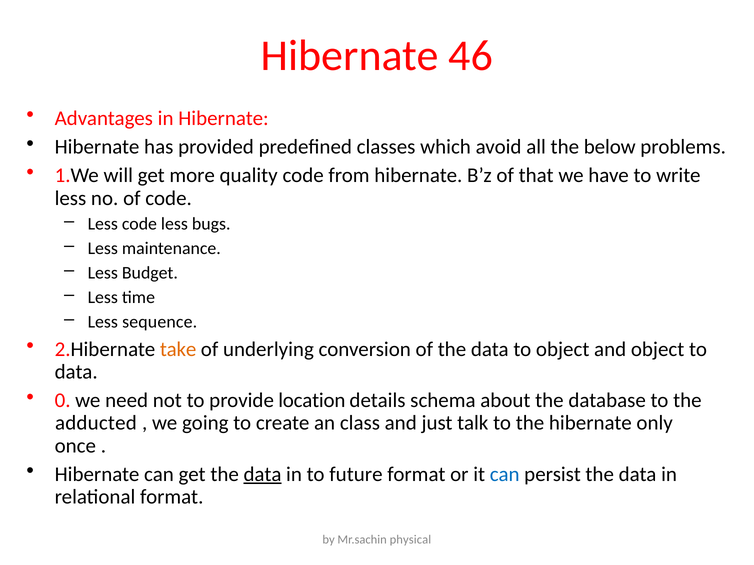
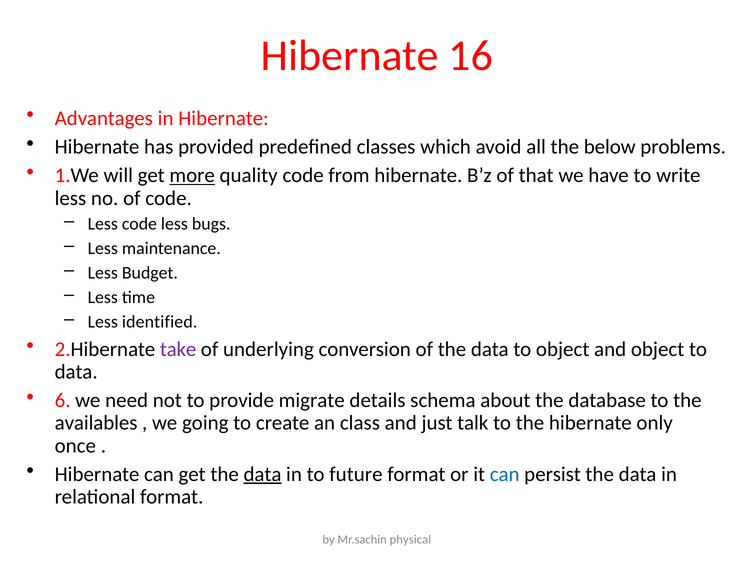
46: 46 -> 16
more underline: none -> present
sequence: sequence -> identified
take colour: orange -> purple
0: 0 -> 6
location: location -> migrate
adducted: adducted -> availables
